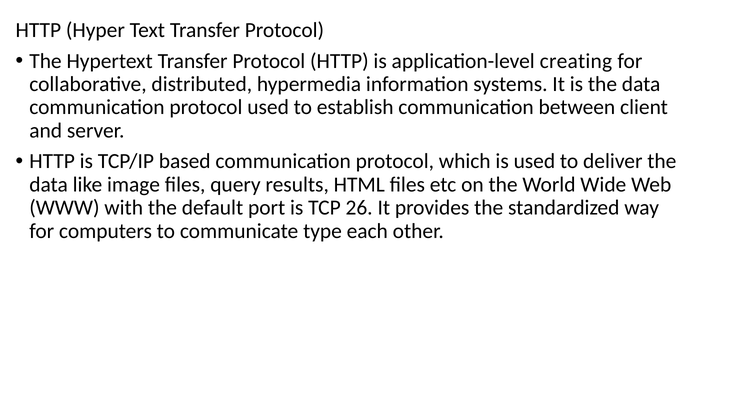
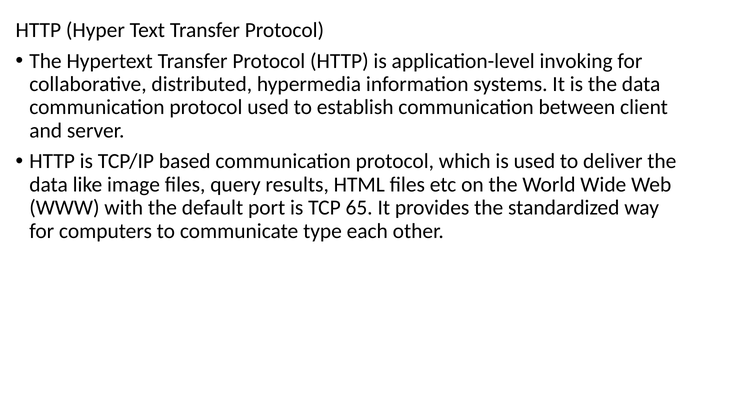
creating: creating -> invoking
26: 26 -> 65
